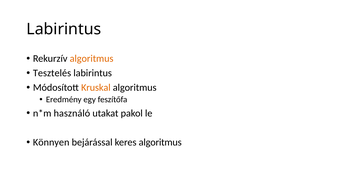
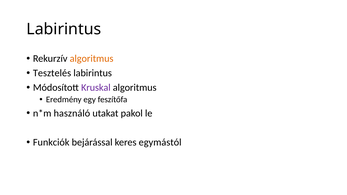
Kruskal colour: orange -> purple
Könnyen: Könnyen -> Funkciók
keres algoritmus: algoritmus -> egymástól
